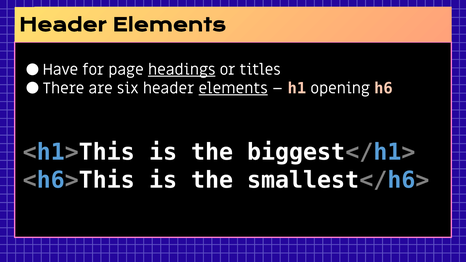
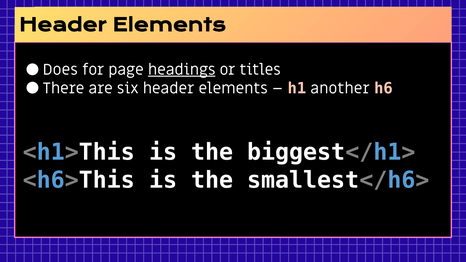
Have: Have -> Does
elements at (233, 88) underline: present -> none
opening: opening -> another
